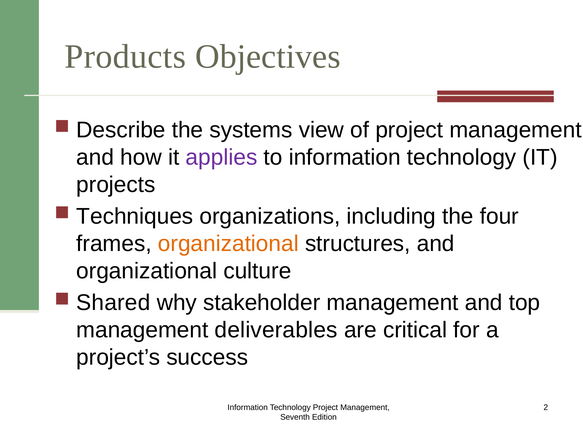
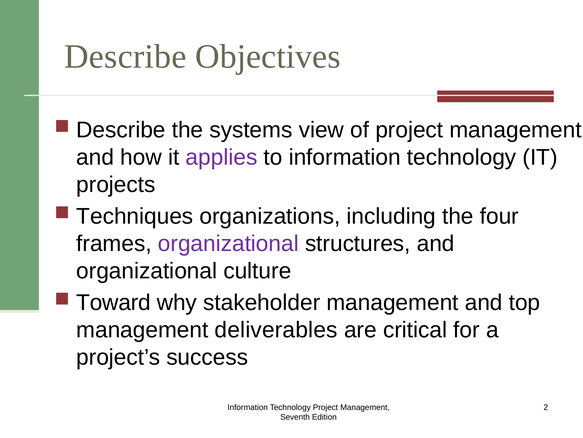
Products at (125, 57): Products -> Describe
organizational at (228, 243) colour: orange -> purple
Shared: Shared -> Toward
